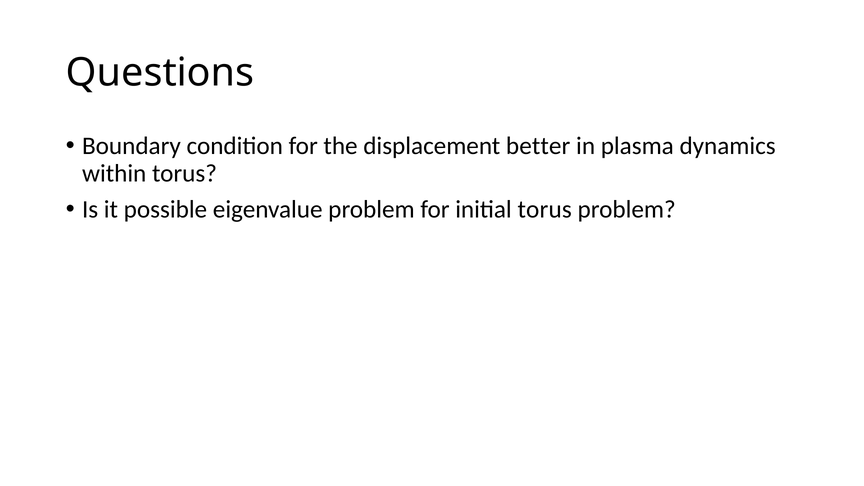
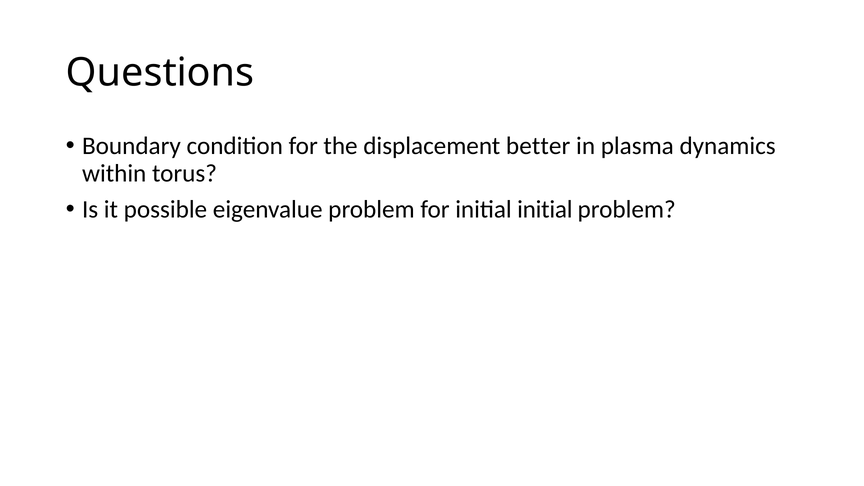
initial torus: torus -> initial
